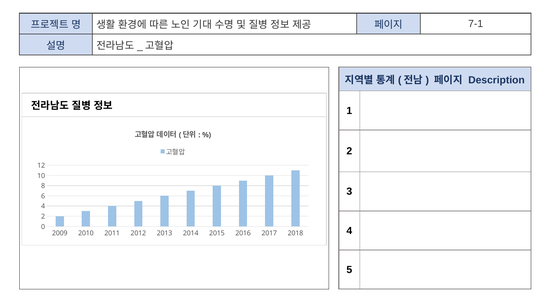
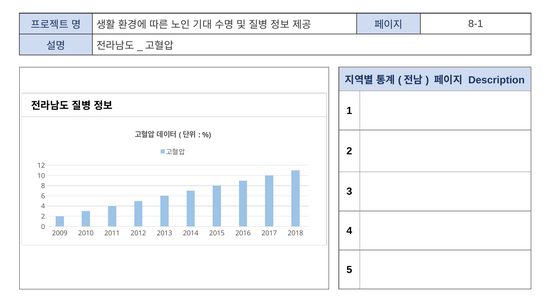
7-1: 7-1 -> 8-1
